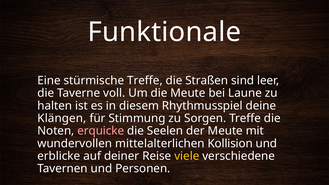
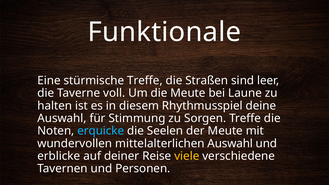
Klängen at (62, 118): Klängen -> Auswahl
erquicke colour: pink -> light blue
mittelalterlichen Kollision: Kollision -> Auswahl
